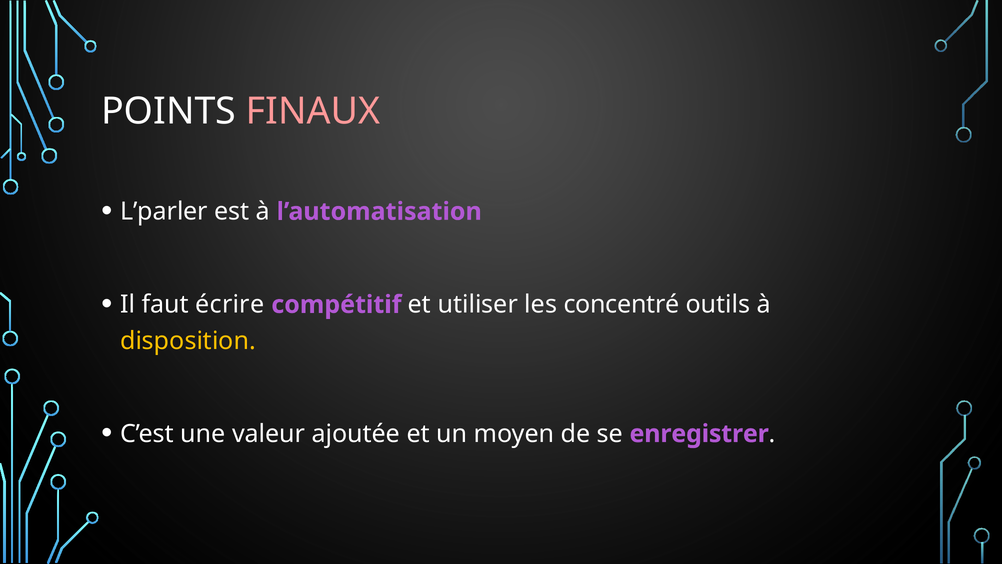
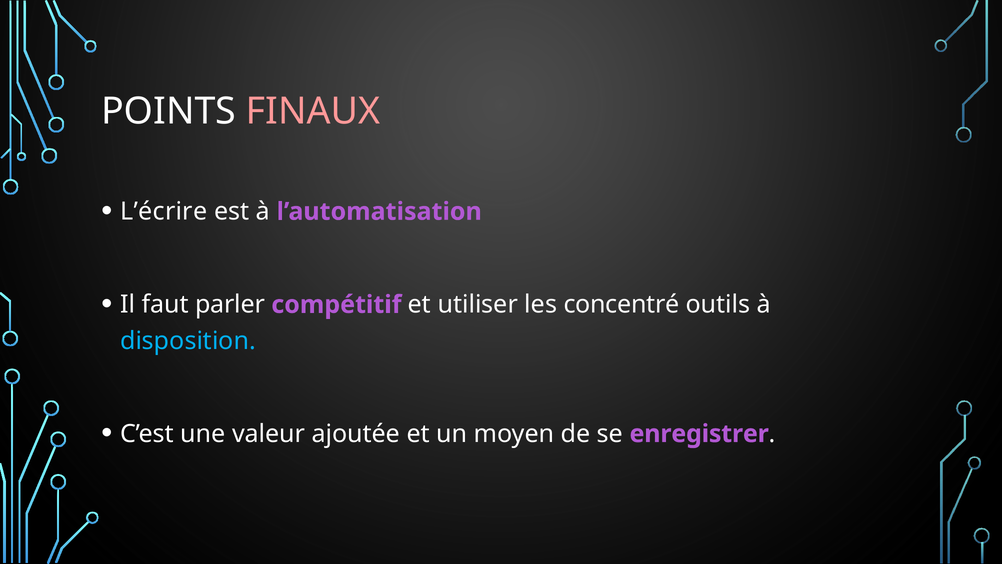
L’parler: L’parler -> L’écrire
écrire: écrire -> parler
disposition colour: yellow -> light blue
